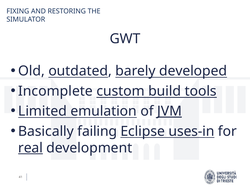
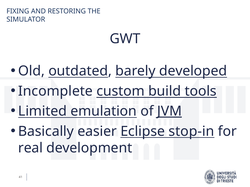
failing: failing -> easier
uses-in: uses-in -> stop-in
real underline: present -> none
